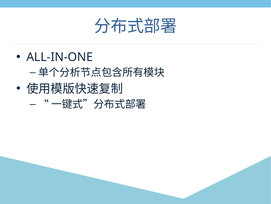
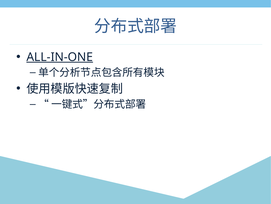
ALL-IN-ONE underline: none -> present
